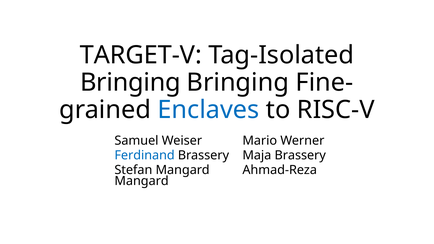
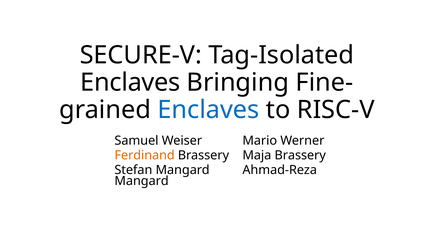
TARGET-V: TARGET-V -> SECURE-V
Bringing at (130, 82): Bringing -> Enclaves
Ferdinand colour: blue -> orange
